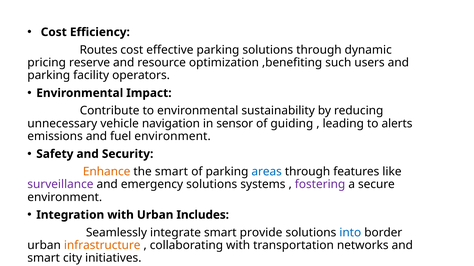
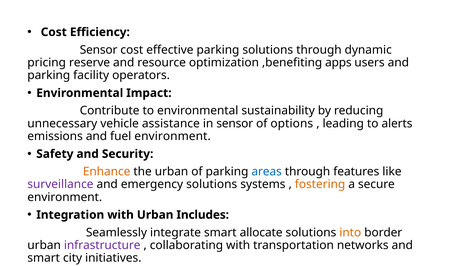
Routes at (99, 50): Routes -> Sensor
such: such -> apps
navigation: navigation -> assistance
guiding: guiding -> options
the smart: smart -> urban
fostering colour: purple -> orange
provide: provide -> allocate
into colour: blue -> orange
infrastructure colour: orange -> purple
